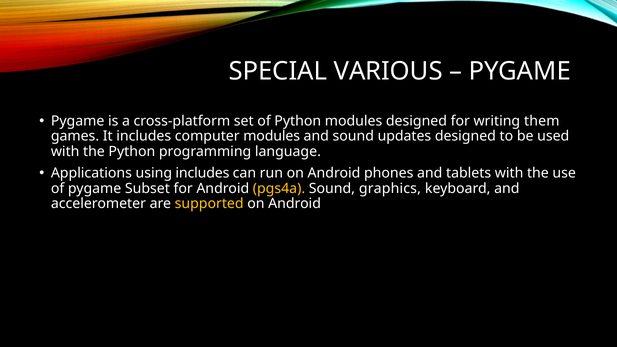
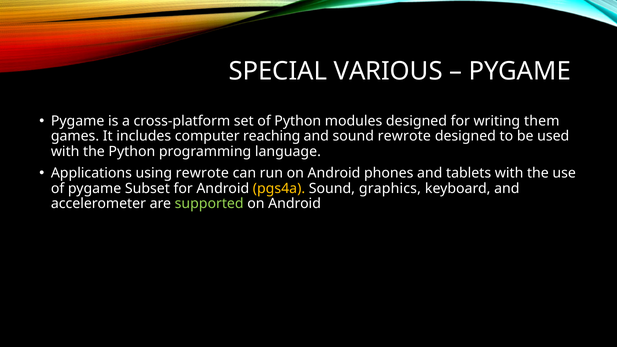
computer modules: modules -> reaching
sound updates: updates -> rewrote
using includes: includes -> rewrote
supported colour: yellow -> light green
